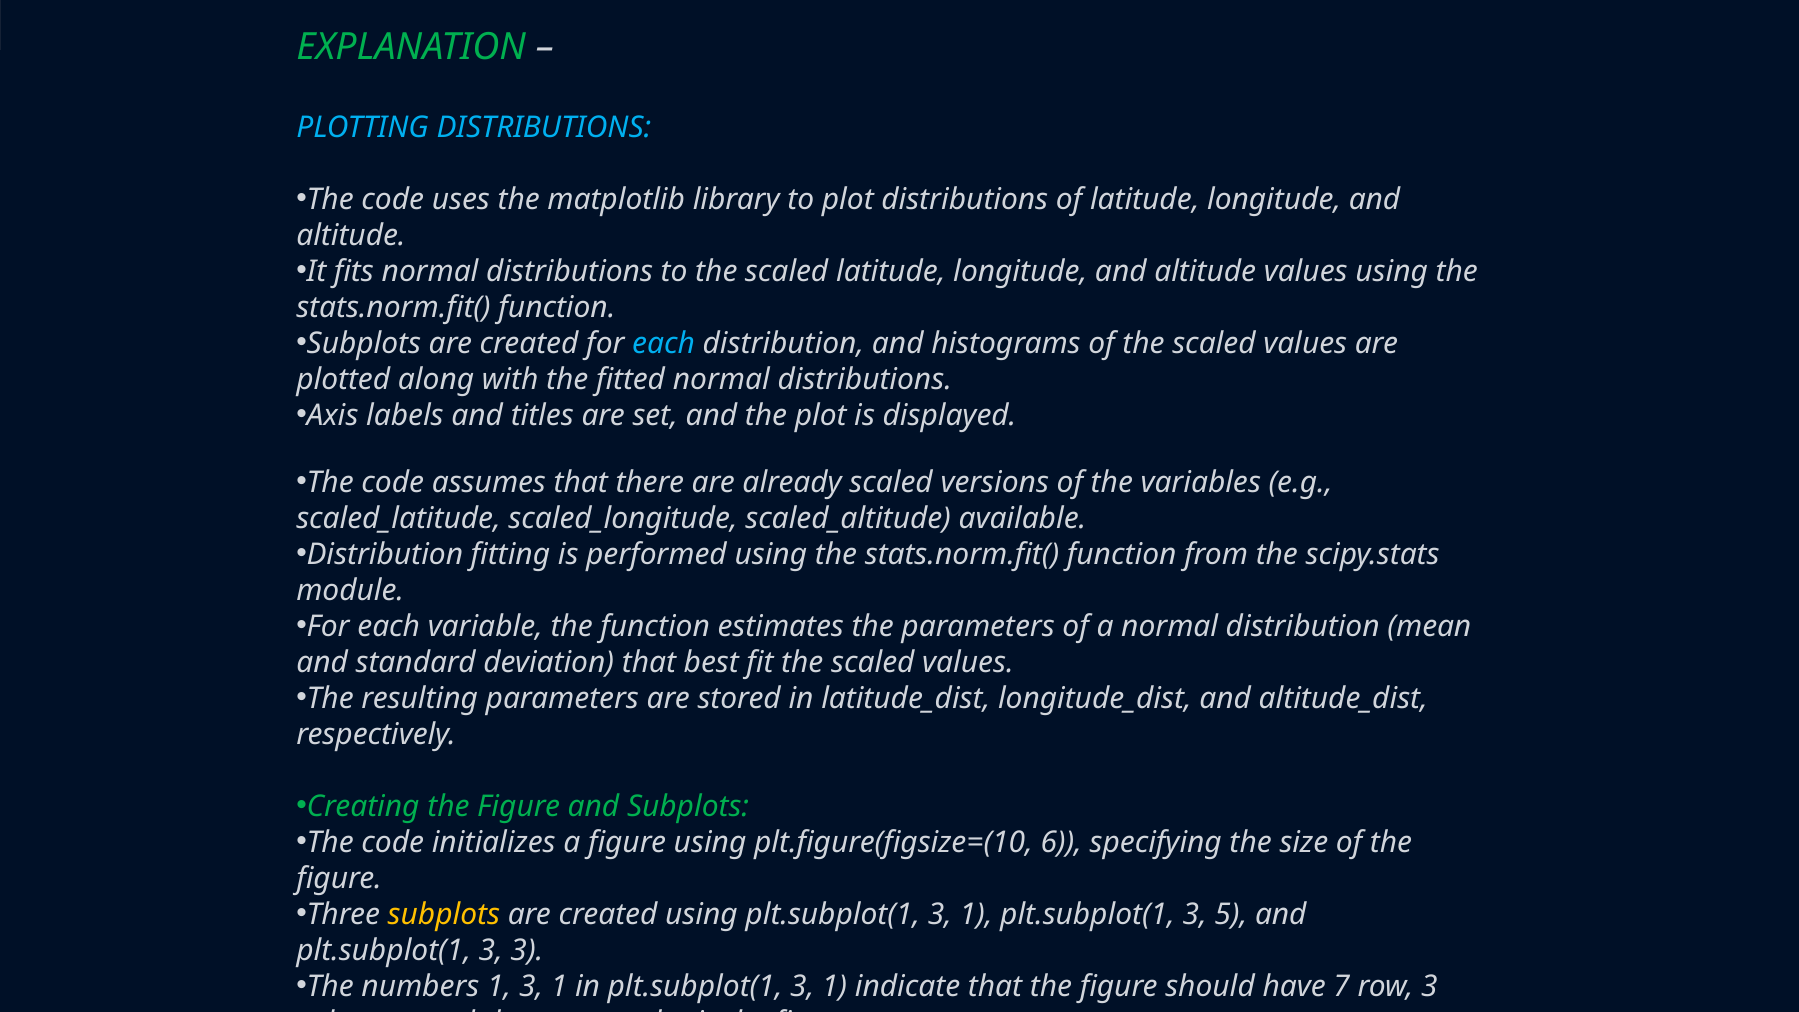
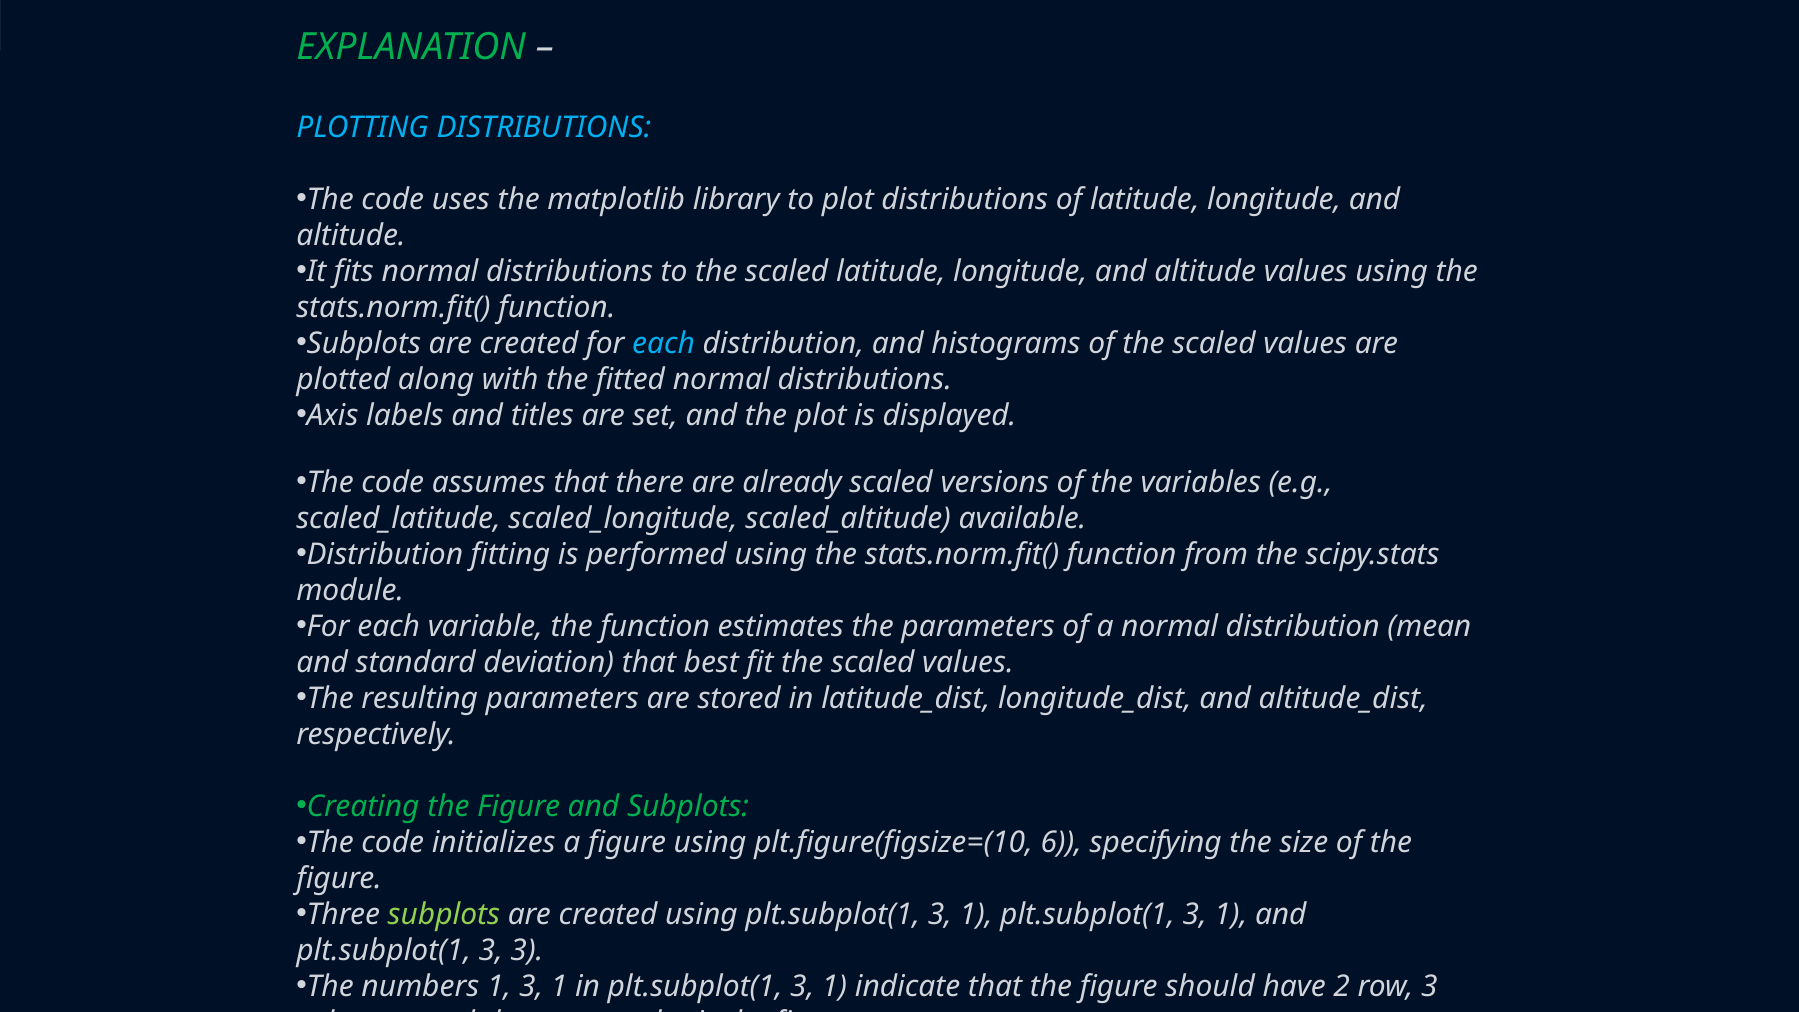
subplots at (444, 915) colour: yellow -> light green
1 plt.subplot(1 3 5: 5 -> 1
7: 7 -> 2
